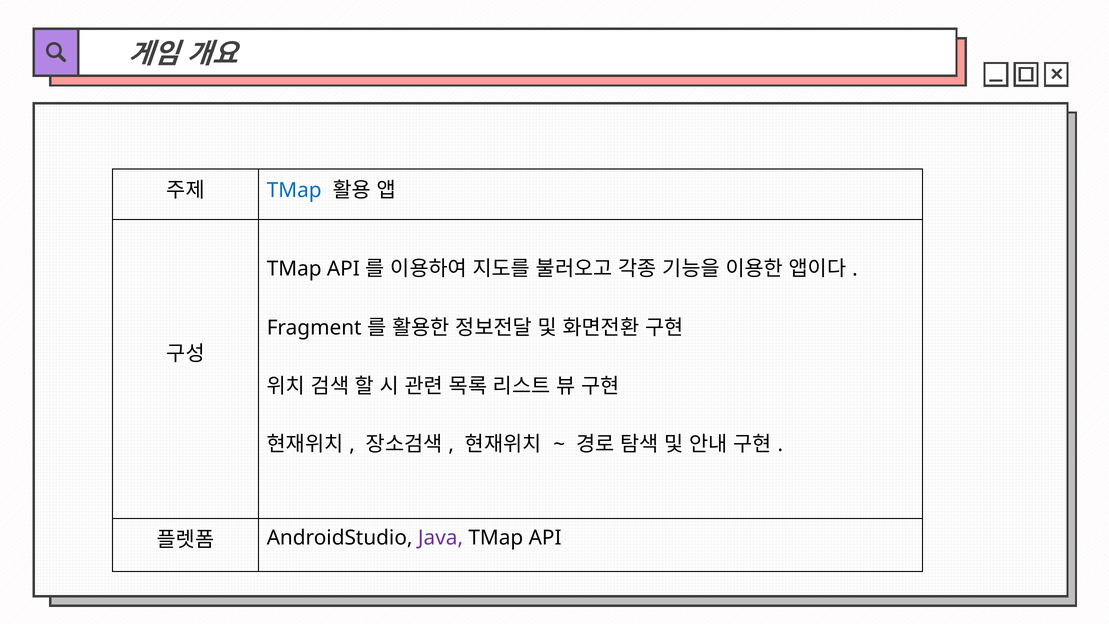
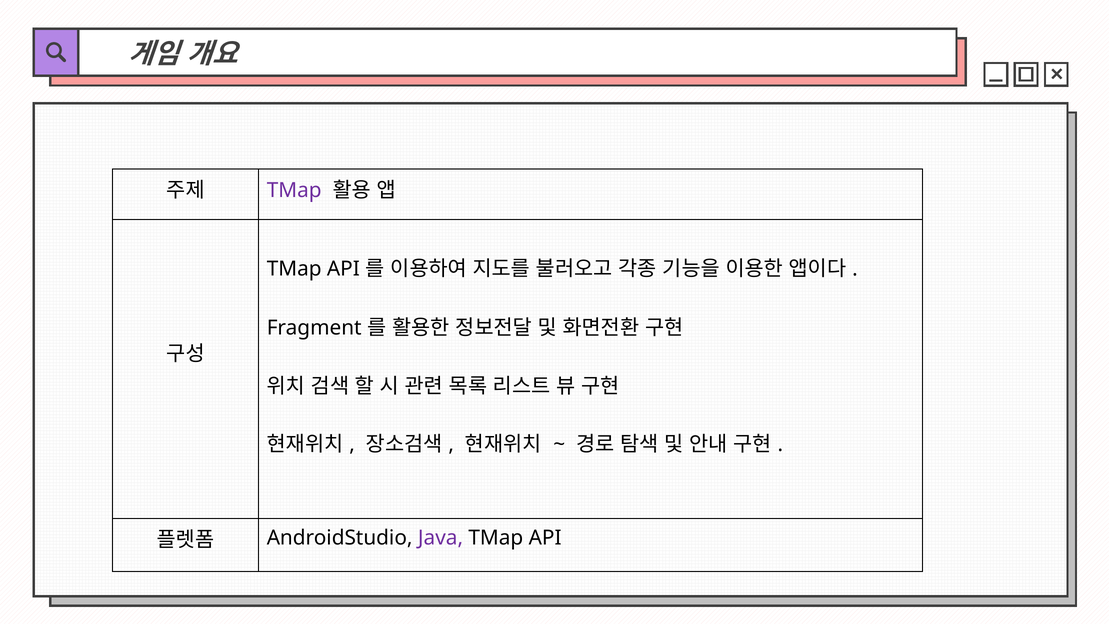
TMap at (294, 190) colour: blue -> purple
